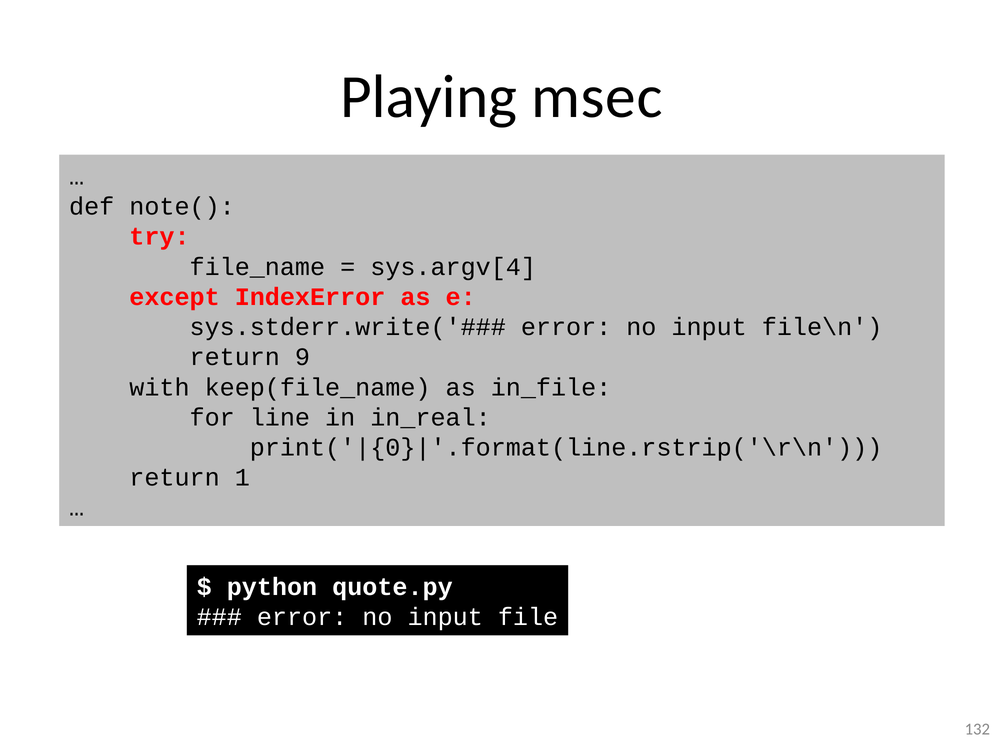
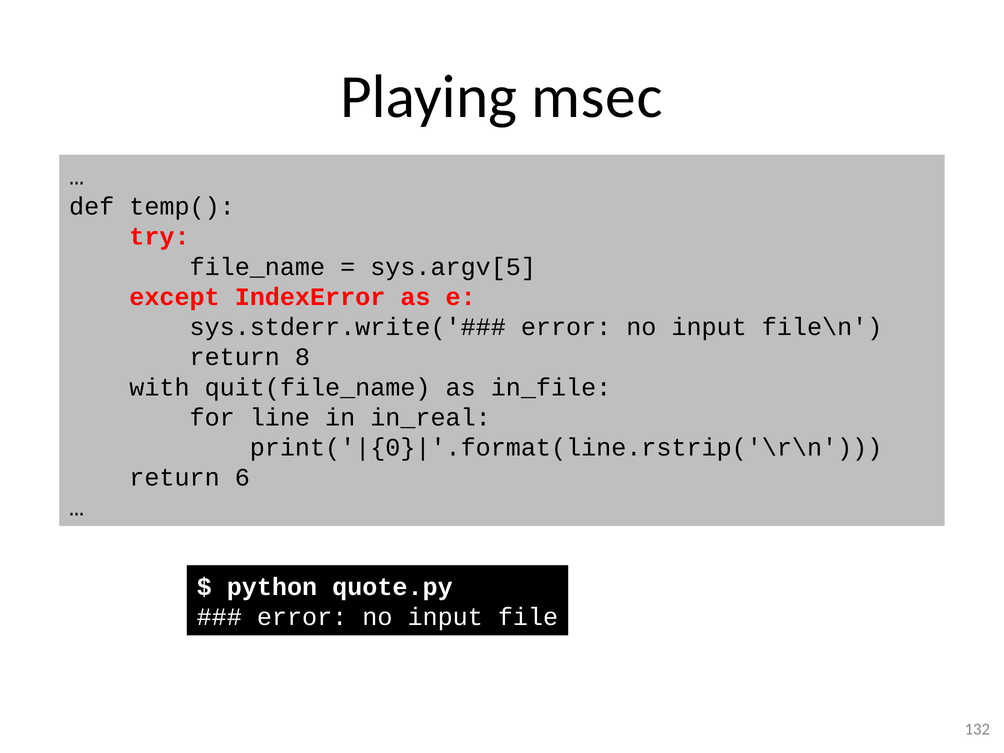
note(: note( -> temp(
sys.argv[4: sys.argv[4 -> sys.argv[5
9: 9 -> 8
keep(file_name: keep(file_name -> quit(file_name
1: 1 -> 6
